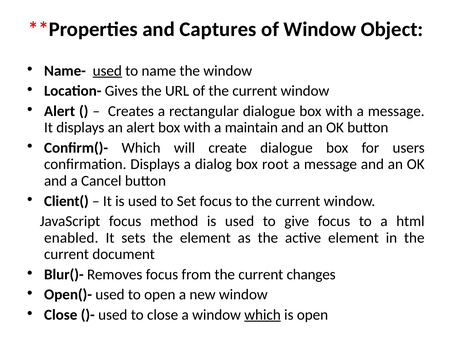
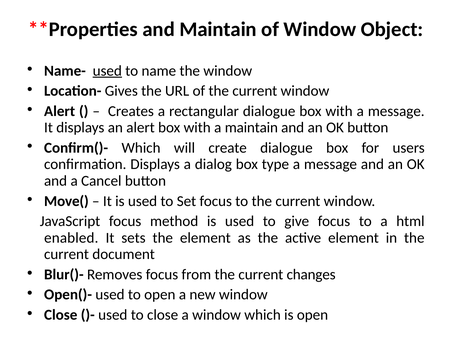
and Captures: Captures -> Maintain
root: root -> type
Client(: Client( -> Move(
which at (263, 315) underline: present -> none
